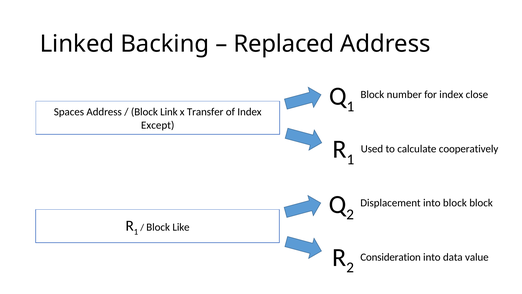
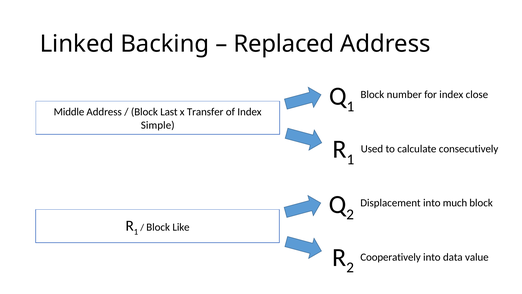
Spaces: Spaces -> Middle
Link: Link -> Last
Except: Except -> Simple
cooperatively: cooperatively -> consecutively
into block: block -> much
Consideration: Consideration -> Cooperatively
